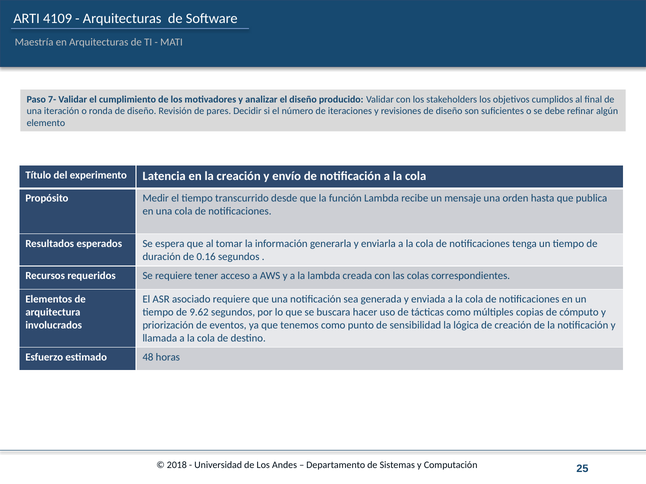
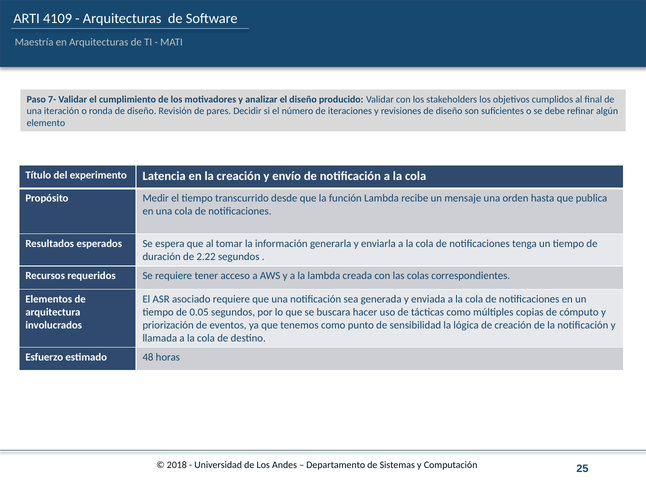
0.16: 0.16 -> 2.22
9.62: 9.62 -> 0.05
